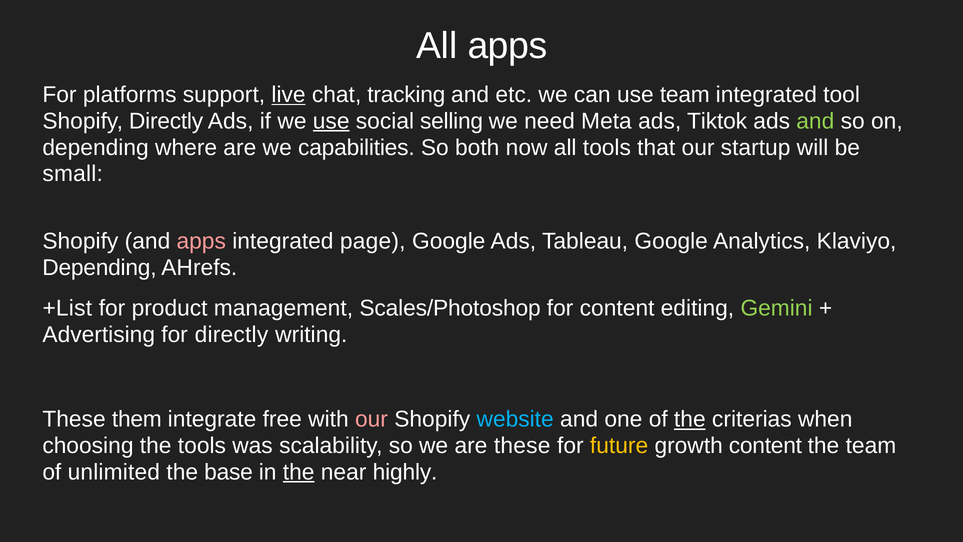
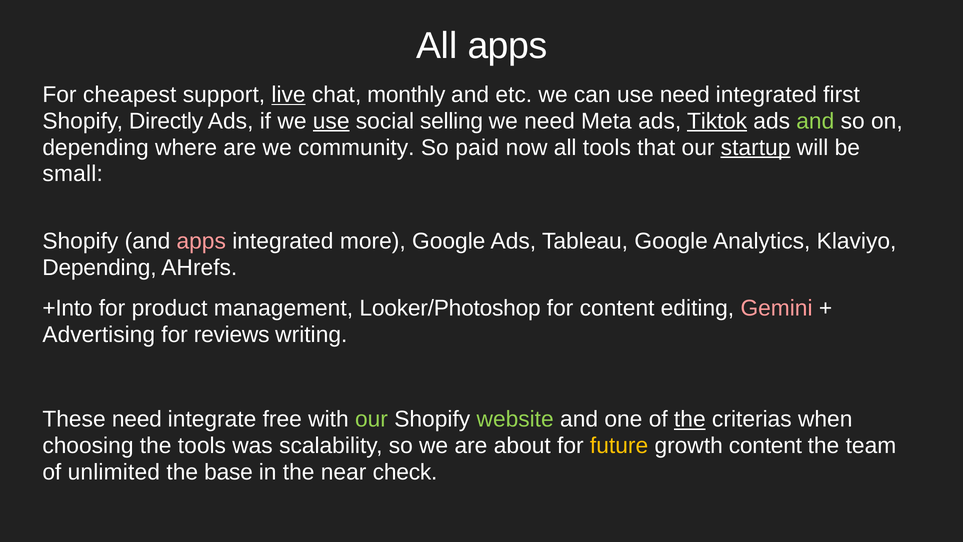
platforms: platforms -> cheapest
tracking: tracking -> monthly
use team: team -> need
tool: tool -> first
Tiktok underline: none -> present
capabilities: capabilities -> community
both: both -> paid
startup underline: none -> present
page: page -> more
+List: +List -> +Into
Scales/Photoshop: Scales/Photoshop -> Looker/Photoshop
Gemini colour: light green -> pink
for directly: directly -> reviews
These them: them -> need
our at (371, 419) colour: pink -> light green
website colour: light blue -> light green
are these: these -> about
the at (299, 472) underline: present -> none
highly: highly -> check
